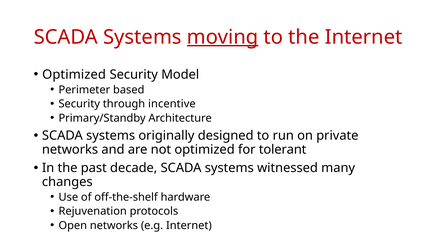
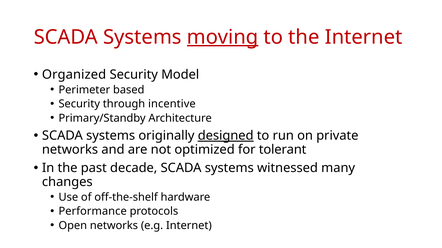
Optimized at (74, 75): Optimized -> Organized
designed underline: none -> present
Rejuvenation: Rejuvenation -> Performance
